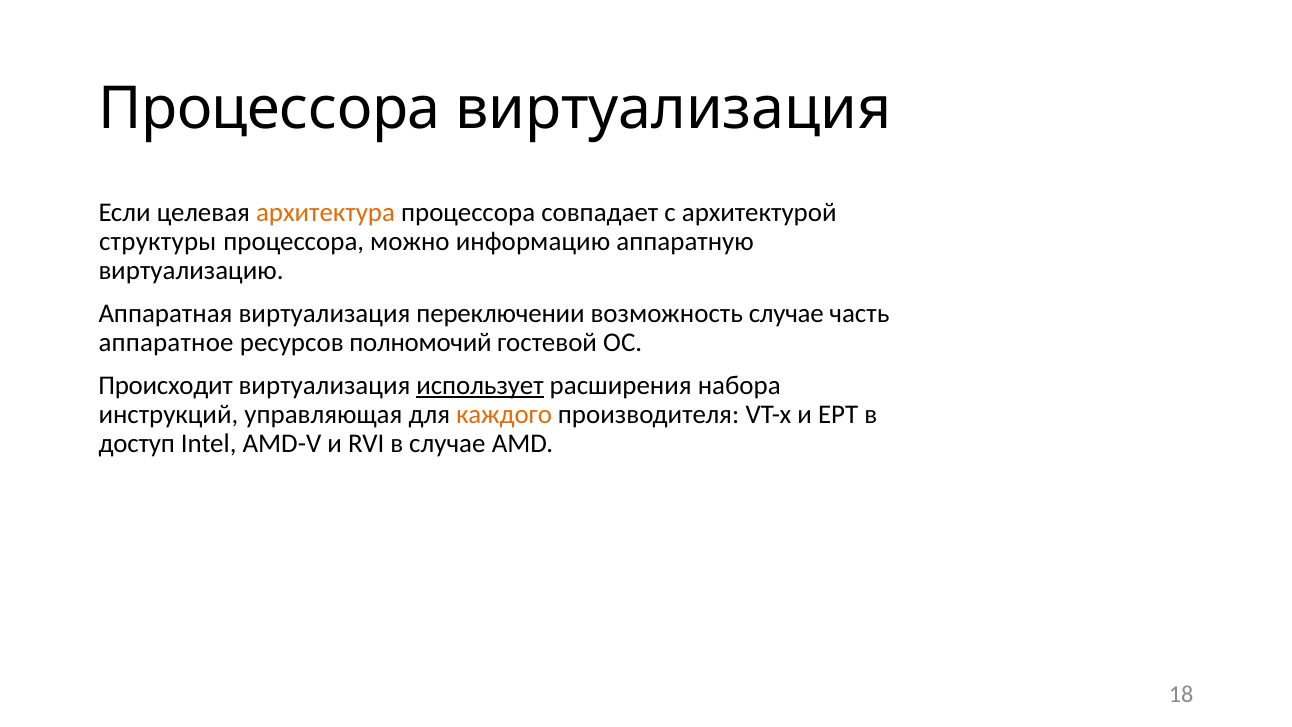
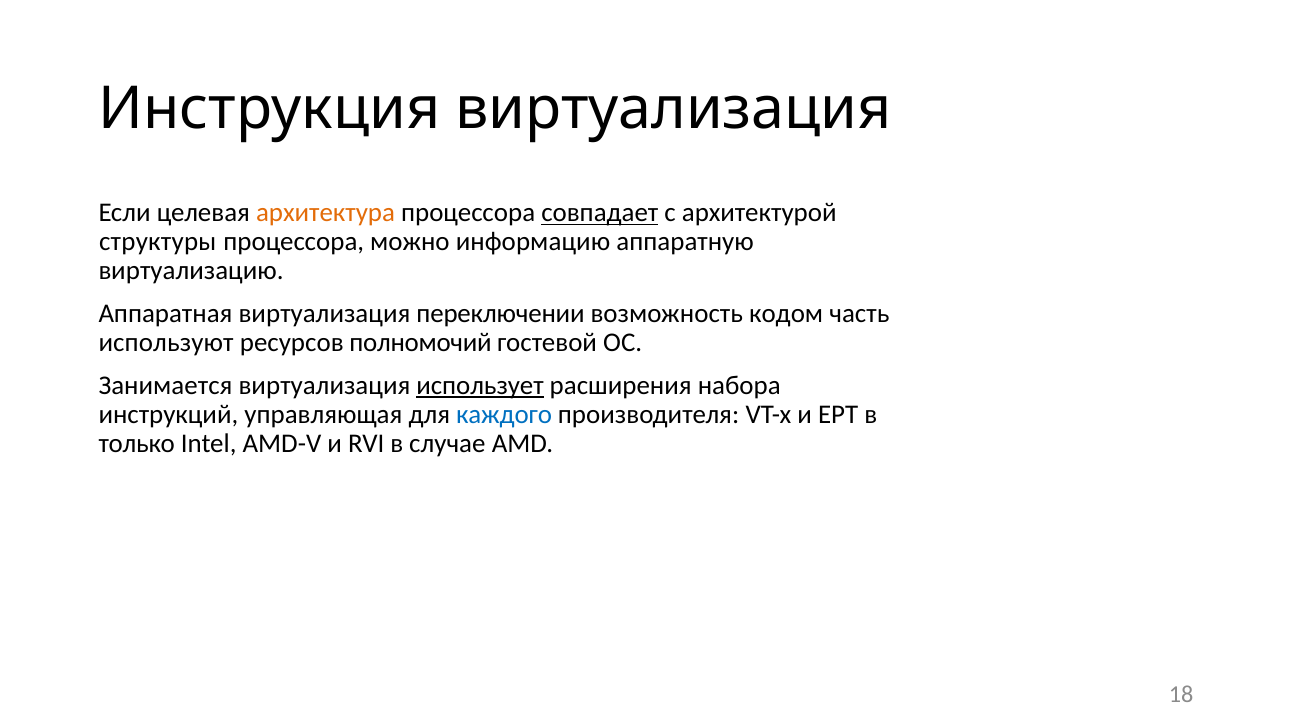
Процессора at (270, 109): Процессора -> Инструкция
совпадает underline: none -> present
возможность случае: случае -> кодом
аппаратное: аппаратное -> используют
Происходит: Происходит -> Занимается
каждого colour: orange -> blue
доступ: доступ -> только
